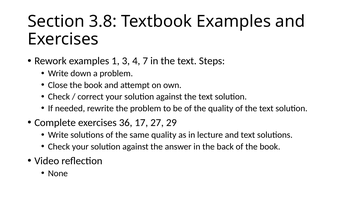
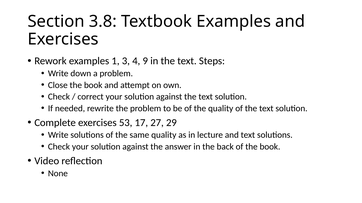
7: 7 -> 9
36: 36 -> 53
